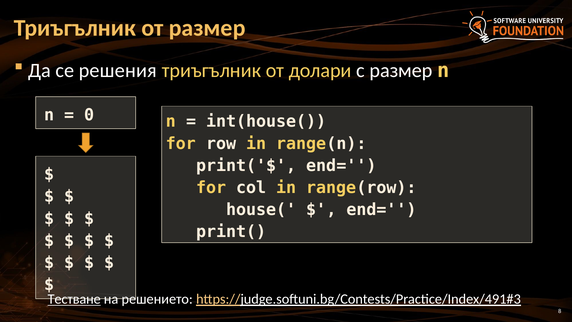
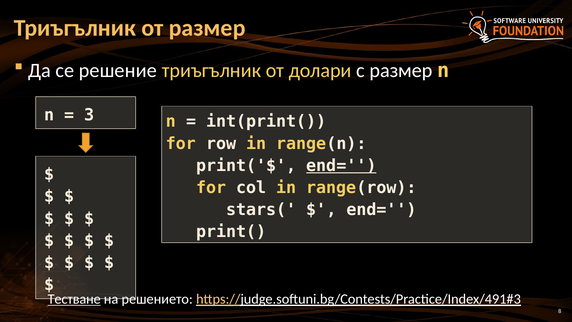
решения: решения -> решение
0: 0 -> 3
int(house(: int(house( -> int(print(
end= at (341, 165) underline: none -> present
house(: house( -> stars(
